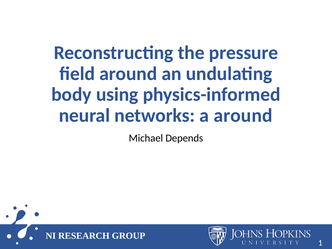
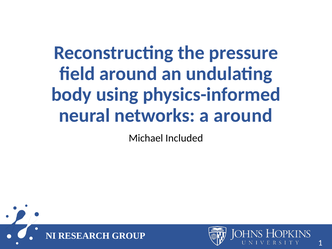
Depends: Depends -> Included
